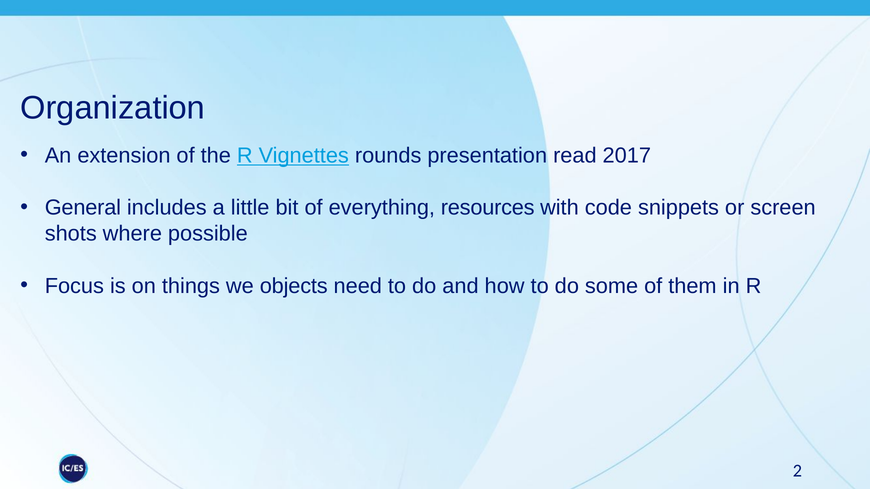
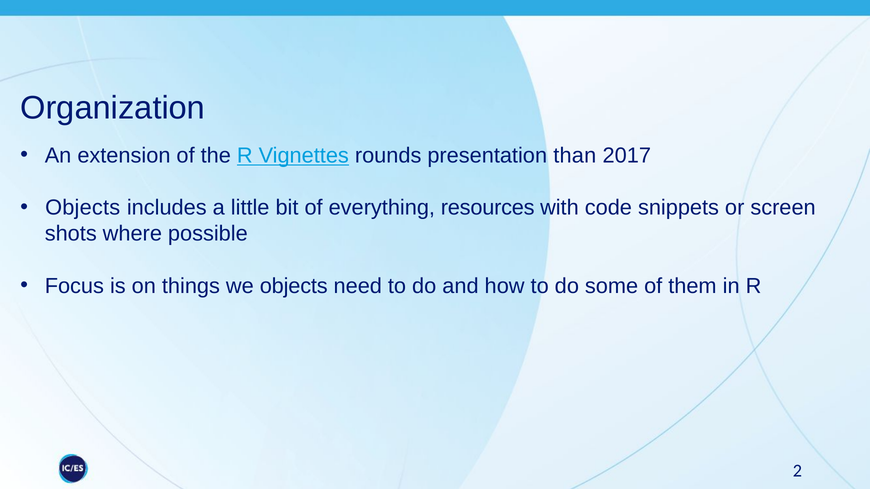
read: read -> than
General at (83, 208): General -> Objects
